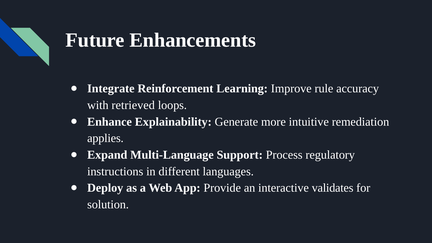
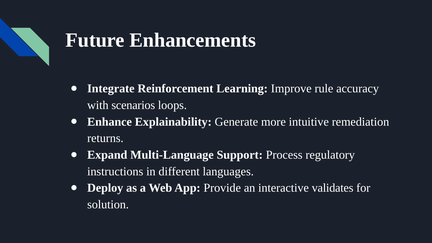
retrieved: retrieved -> scenarios
applies: applies -> returns
